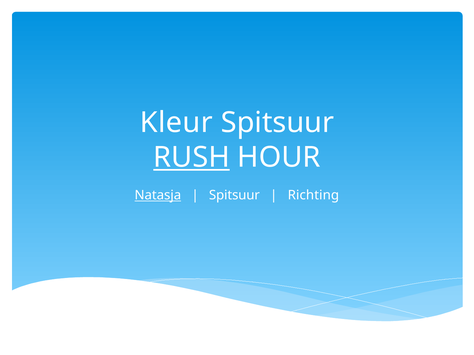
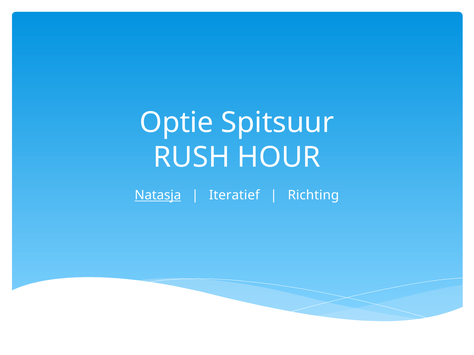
Kleur: Kleur -> Optie
RUSH underline: present -> none
Spitsuur at (234, 196): Spitsuur -> Iteratief
